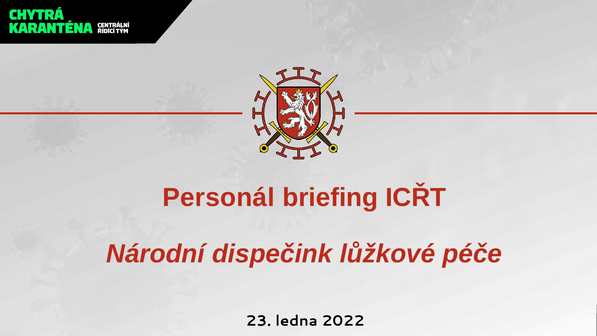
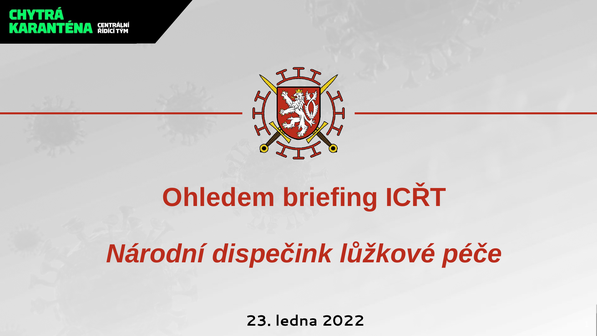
Personál: Personál -> Ohledem
